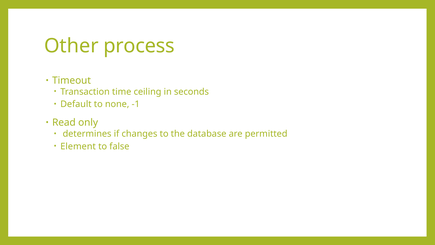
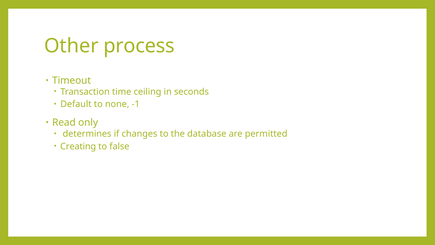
Element: Element -> Creating
